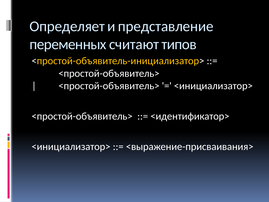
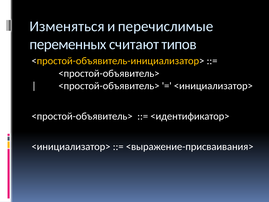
Определяет: Определяет -> Изменяться
представление: представление -> перечислимые
